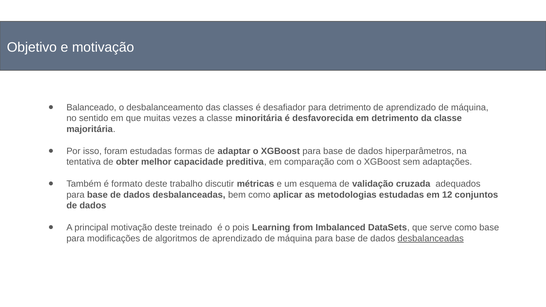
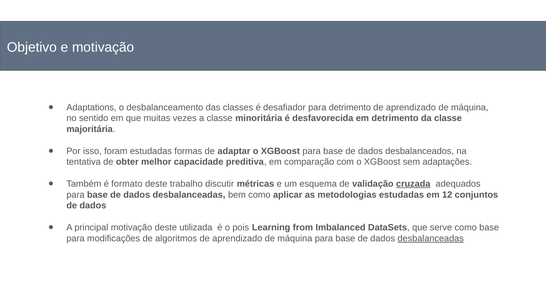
Balanceado: Balanceado -> Adaptations
hiperparâmetros: hiperparâmetros -> desbalanceados
cruzada underline: none -> present
treinado: treinado -> utilizada
